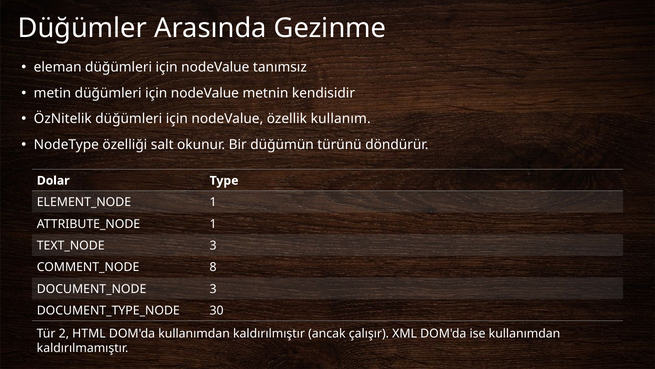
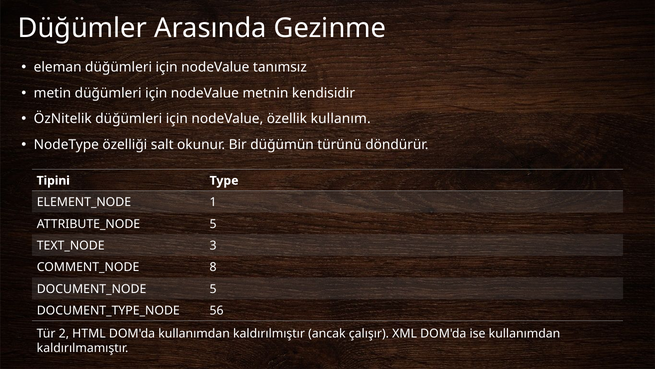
Dolar: Dolar -> Tipini
1 at (213, 224): 1 -> 5
3 at (213, 289): 3 -> 5
30: 30 -> 56
